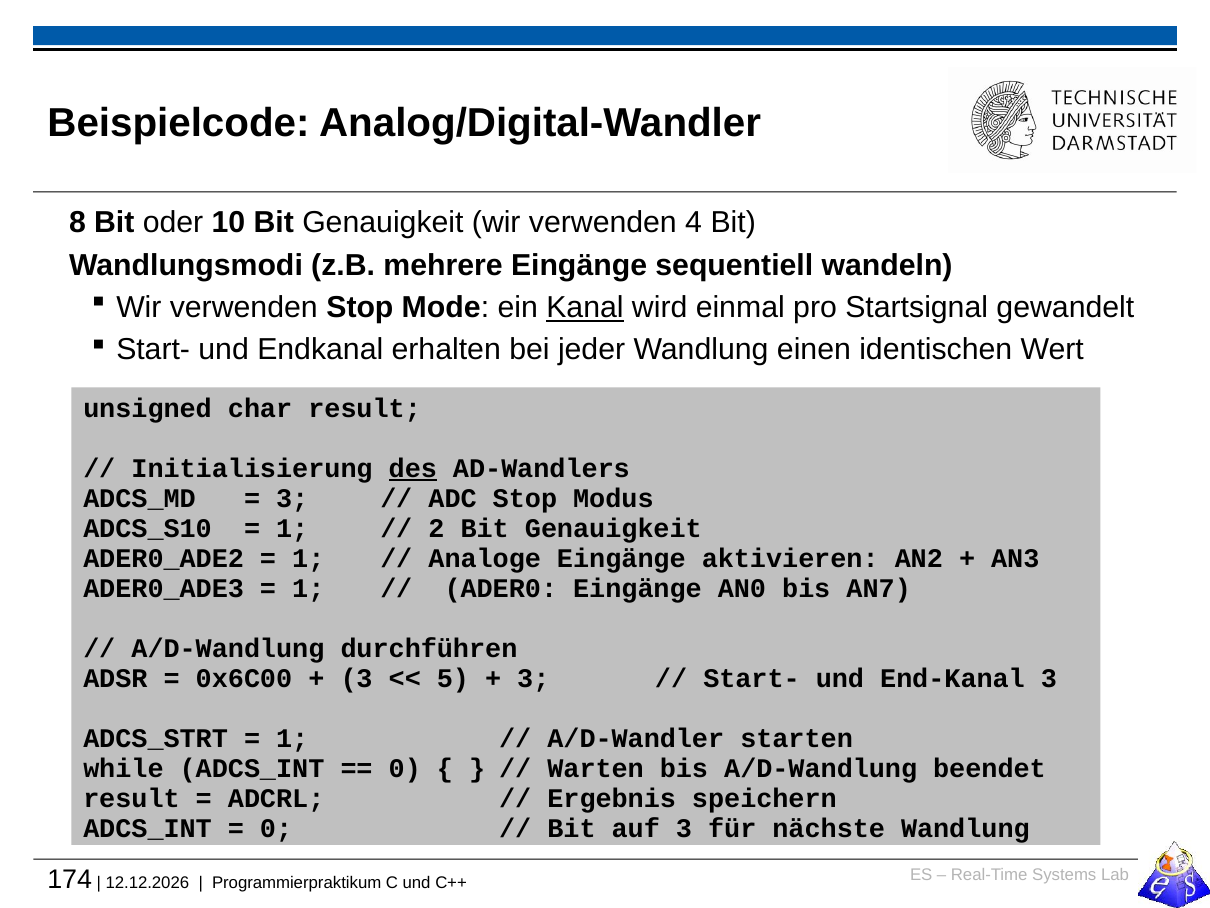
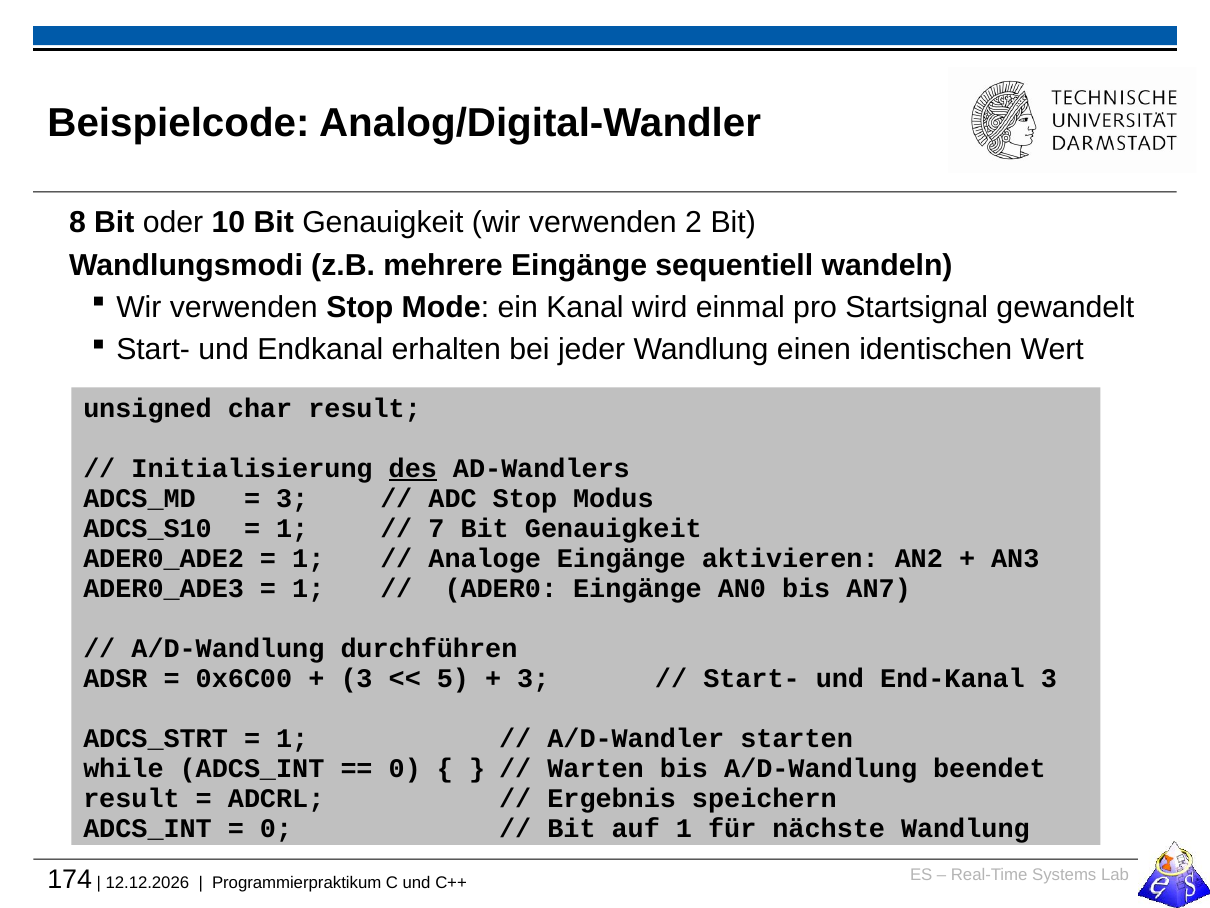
4: 4 -> 2
Kanal underline: present -> none
2: 2 -> 7
auf 3: 3 -> 1
